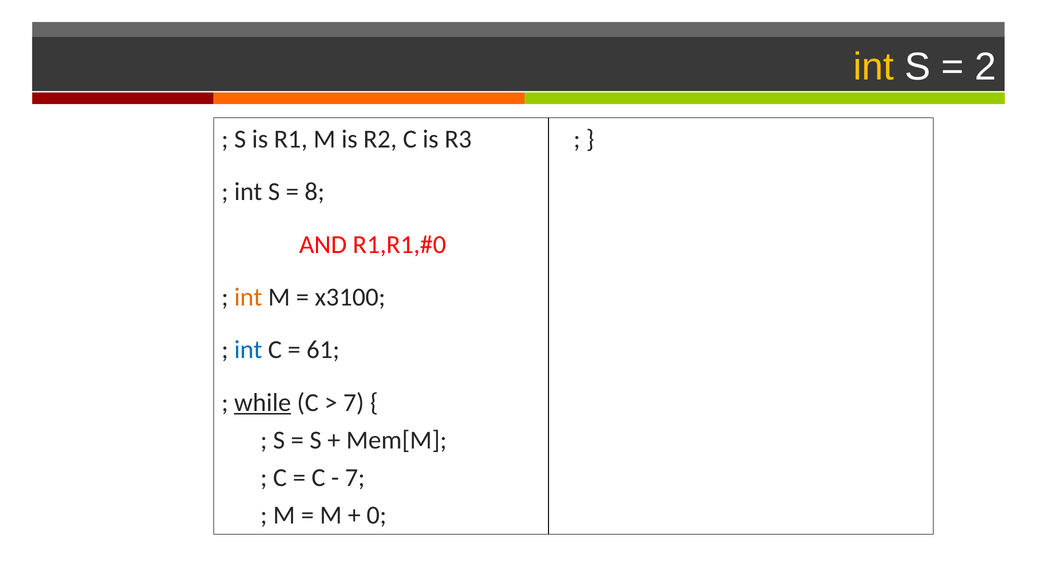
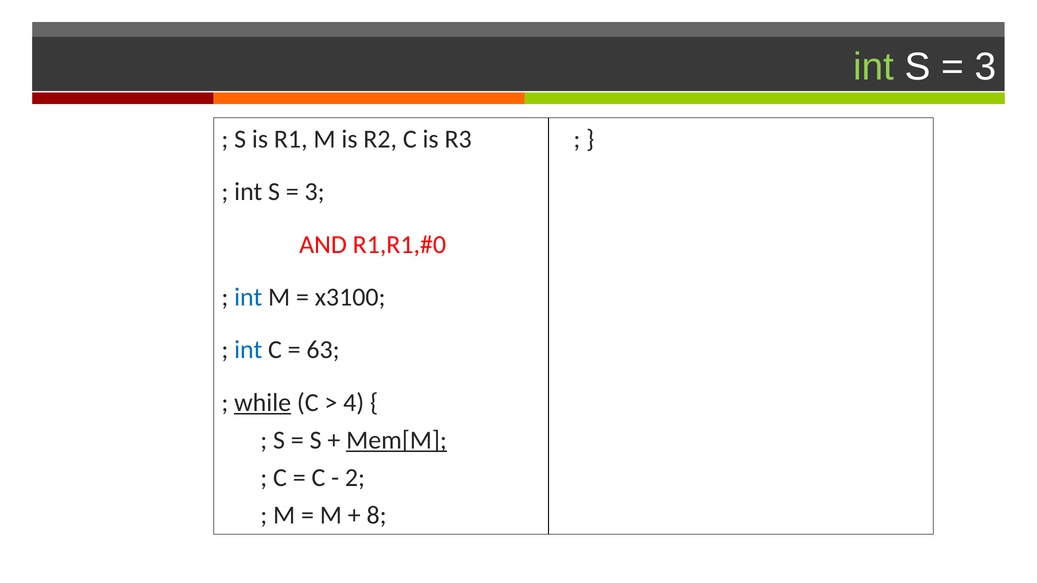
int at (874, 67) colour: yellow -> light green
2 at (986, 67): 2 -> 3
8 at (315, 192): 8 -> 3
int at (248, 297) colour: orange -> blue
61: 61 -> 63
7 at (354, 403): 7 -> 4
Mem[M underline: none -> present
7 at (355, 478): 7 -> 2
0: 0 -> 8
